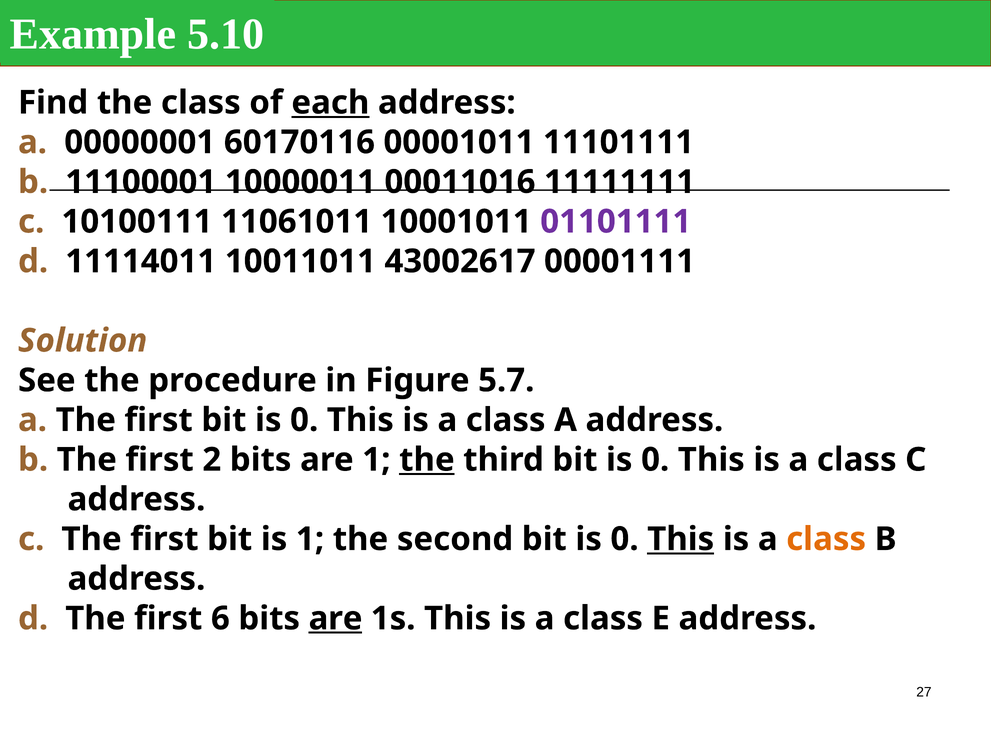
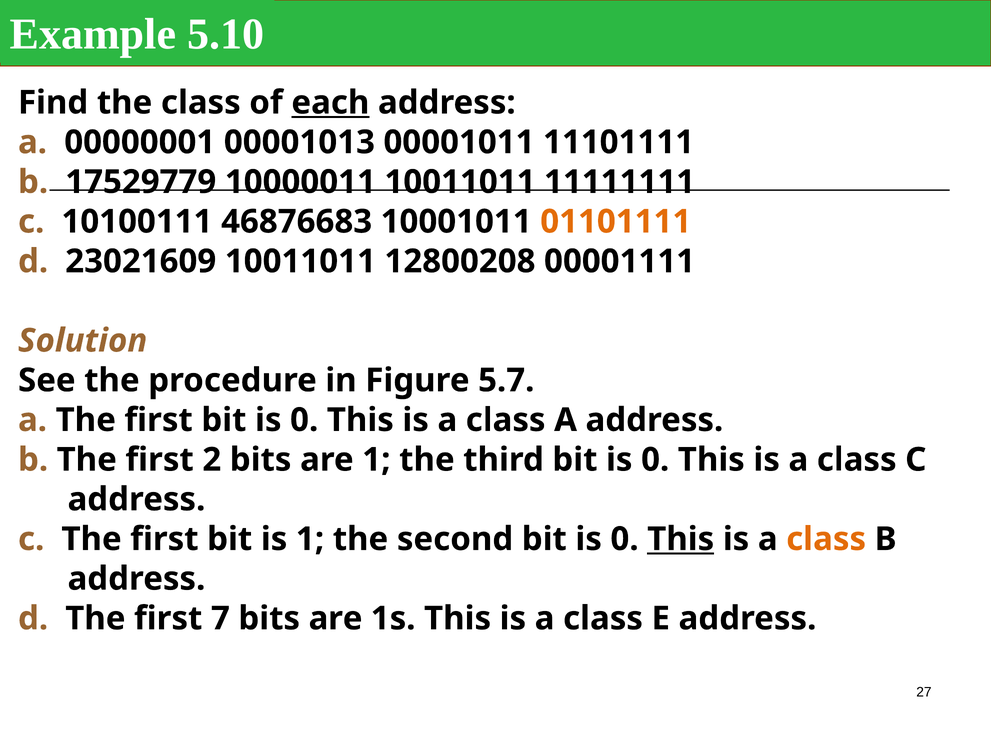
60170116: 60170116 -> 00001013
11100001: 11100001 -> 17529779
10000011 00011016: 00011016 -> 10011011
11061011: 11061011 -> 46876683
01101111 colour: purple -> orange
11114011: 11114011 -> 23021609
43002617: 43002617 -> 12800208
the at (427, 459) underline: present -> none
6: 6 -> 7
are at (336, 618) underline: present -> none
